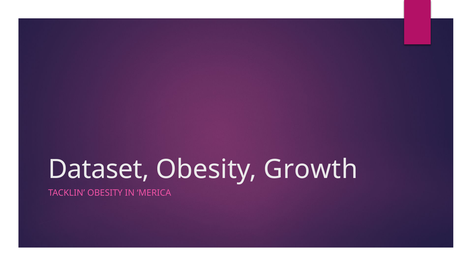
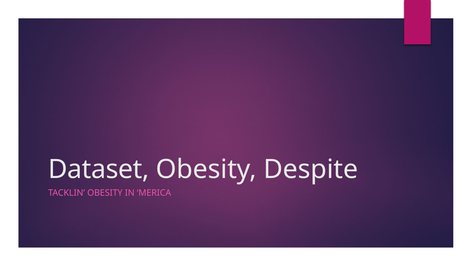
Growth: Growth -> Despite
